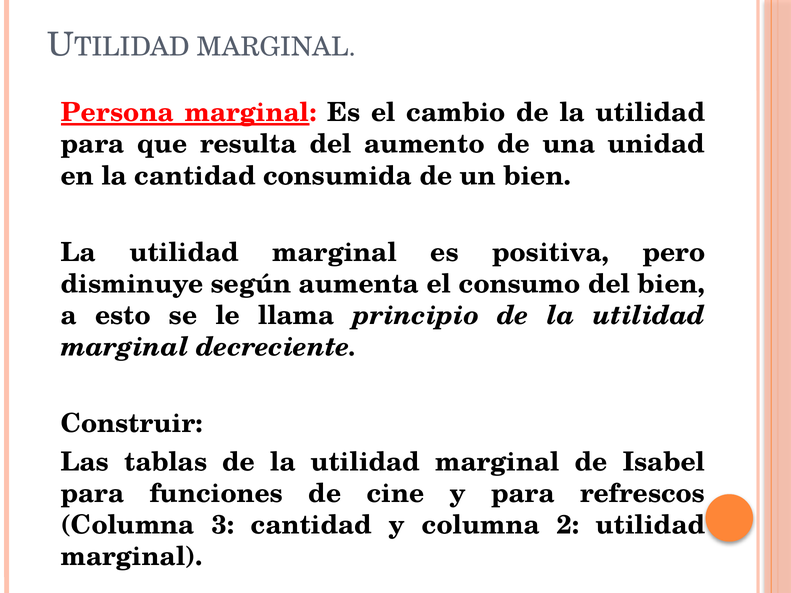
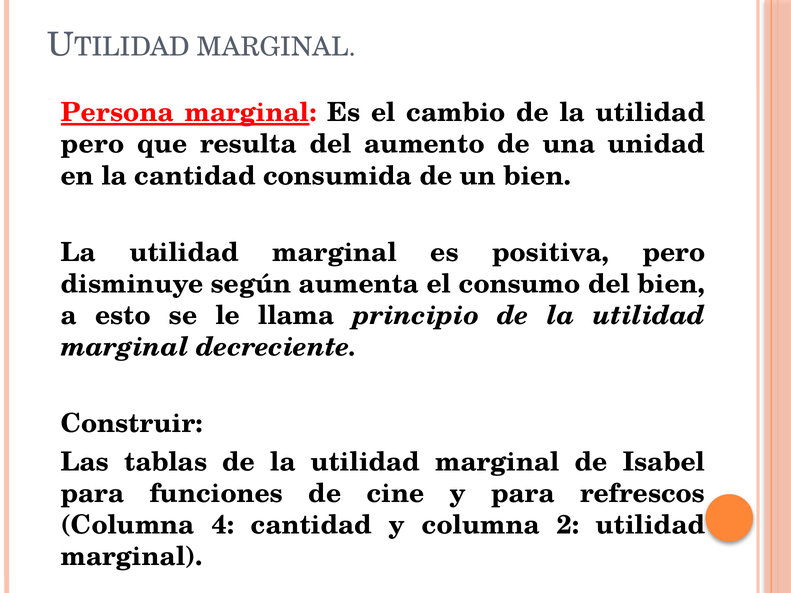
para at (93, 144): para -> pero
3: 3 -> 4
